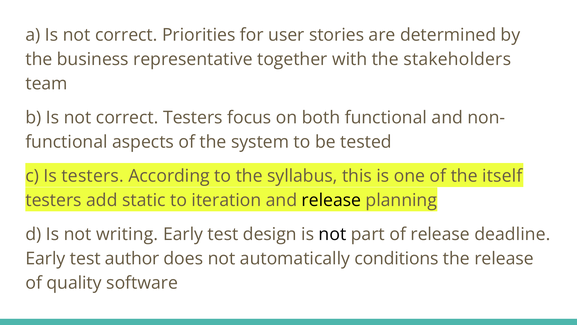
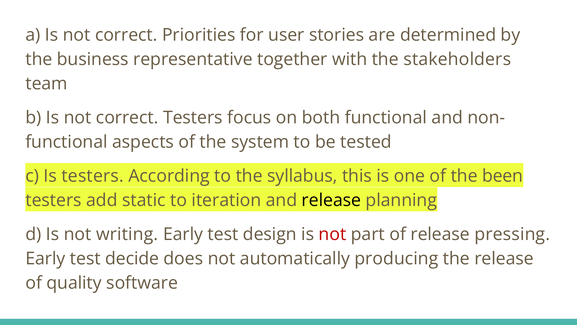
itself: itself -> been
not at (332, 234) colour: black -> red
deadline: deadline -> pressing
author: author -> decide
conditions: conditions -> producing
